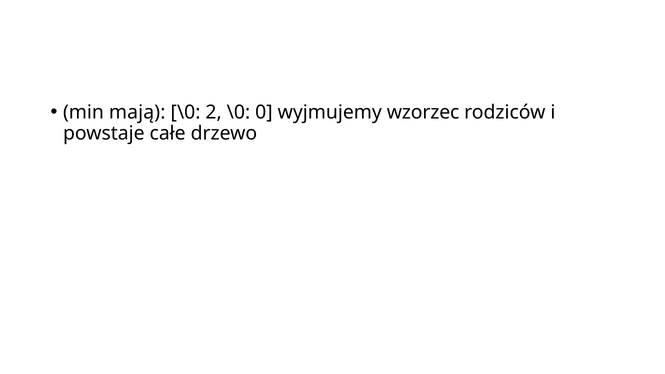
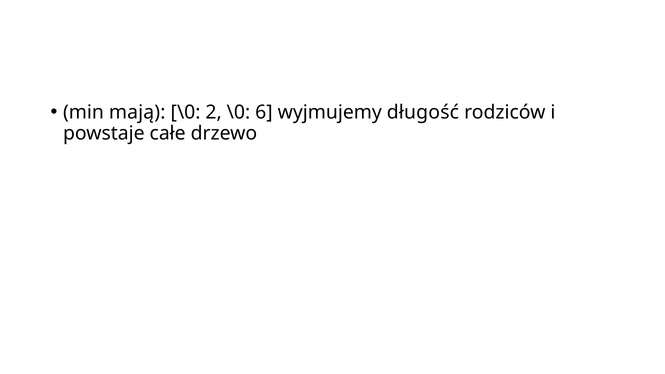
0: 0 -> 6
wzorzec: wzorzec -> długość
